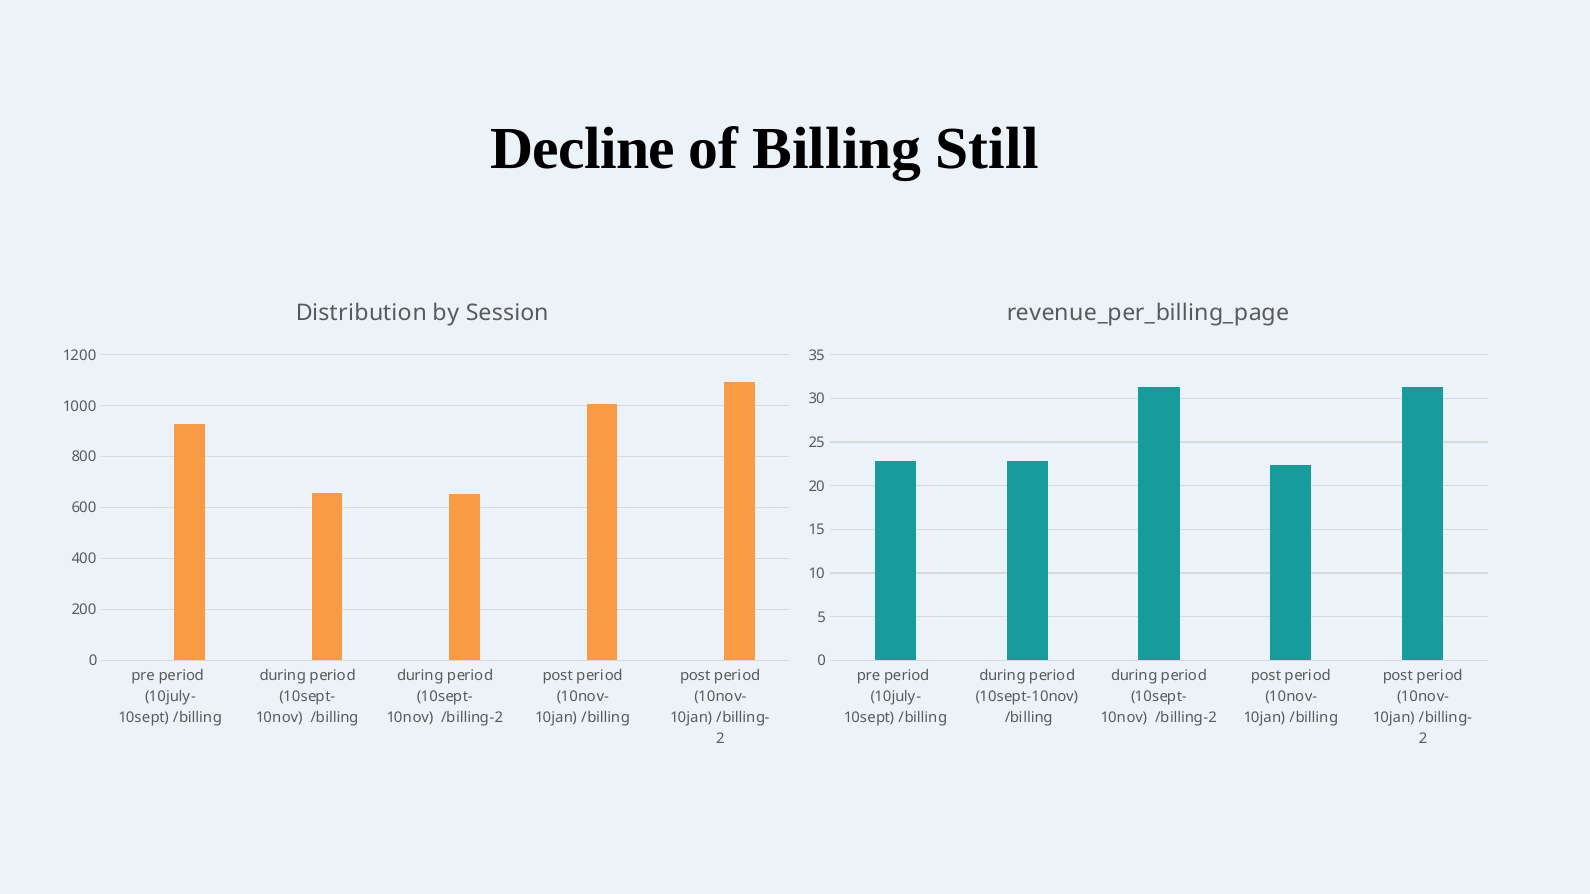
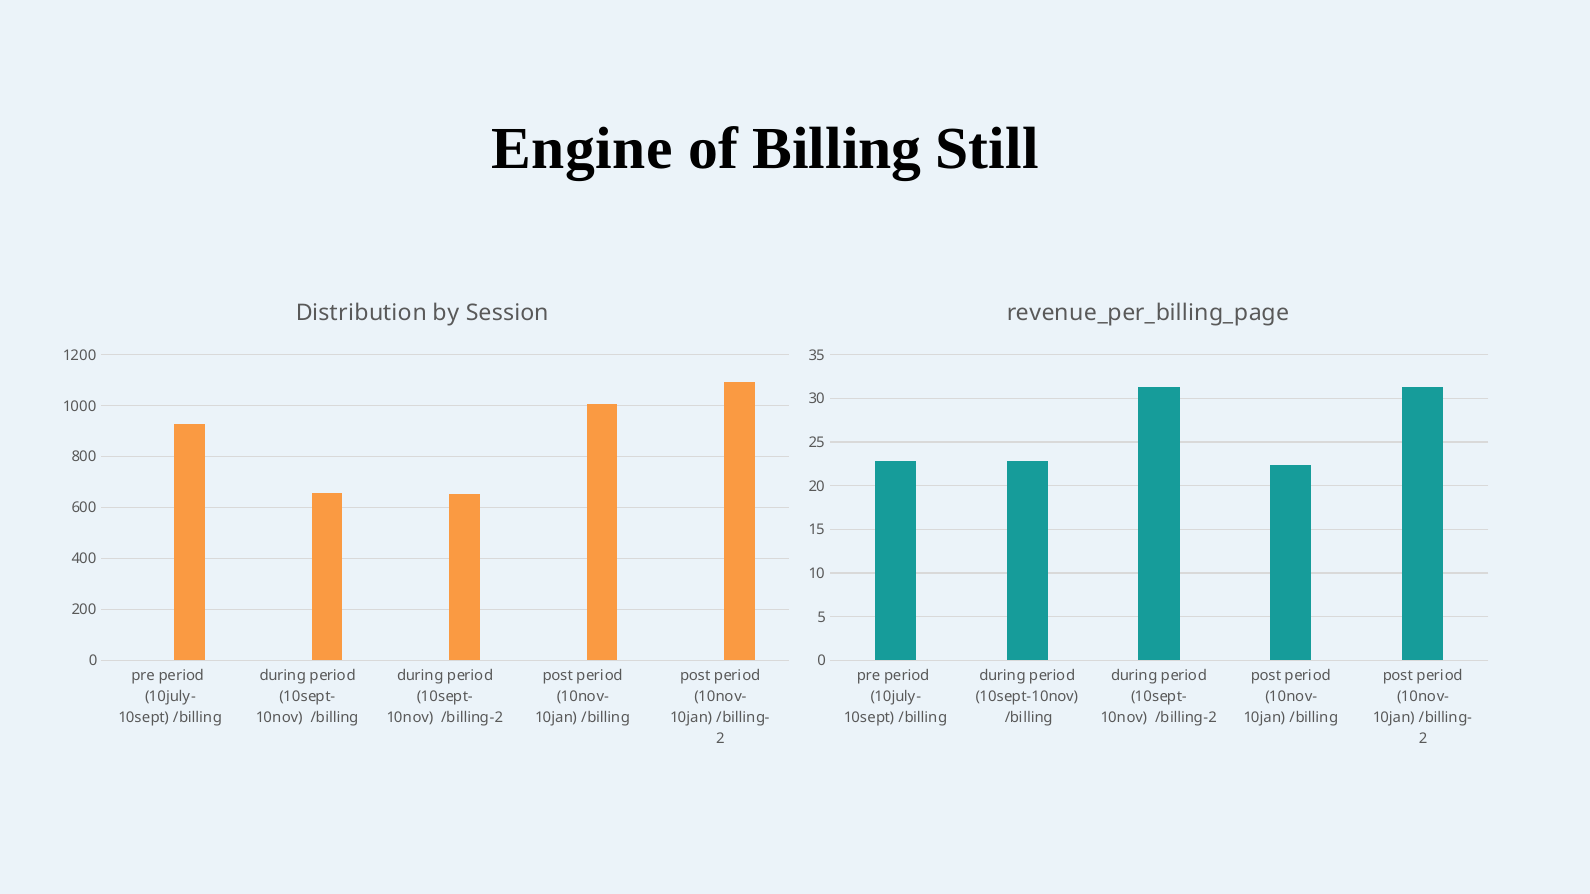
Decline: Decline -> Engine
